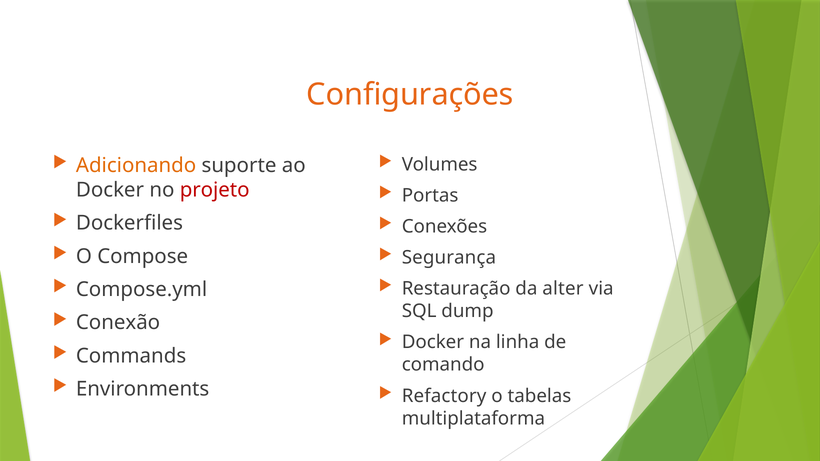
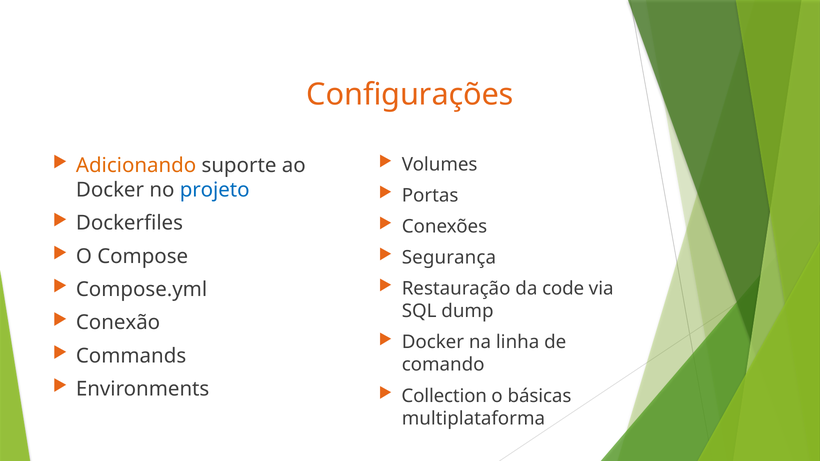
projeto colour: red -> blue
alter: alter -> code
Refactory: Refactory -> Collection
tabelas: tabelas -> básicas
